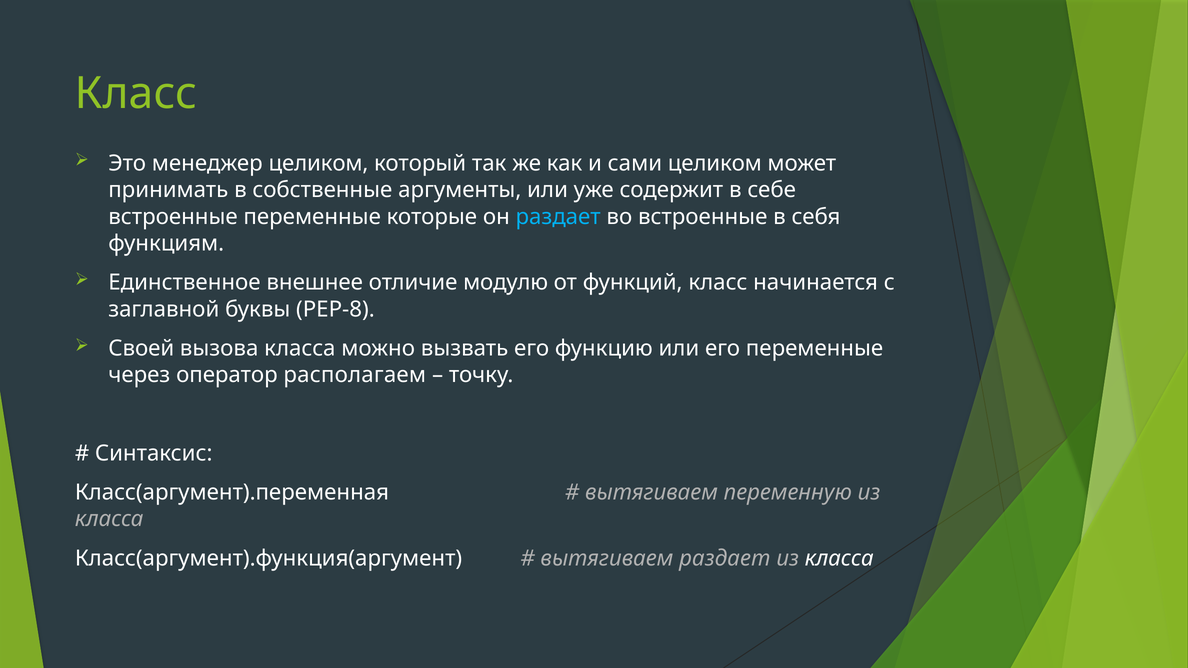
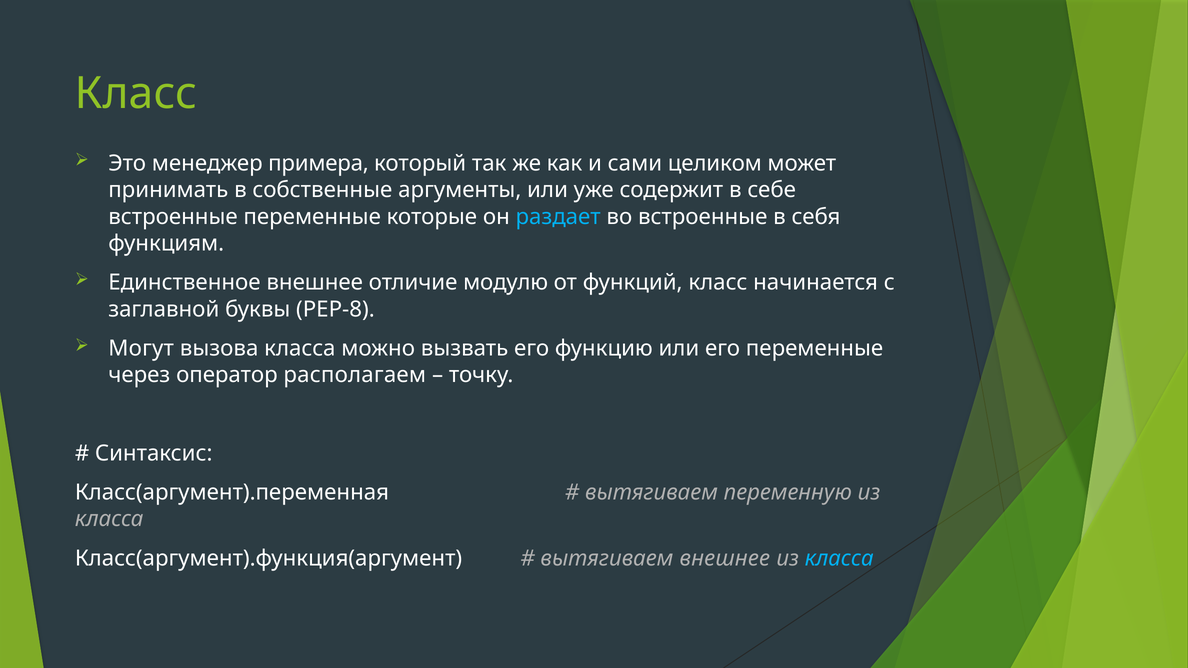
менеджер целиком: целиком -> примера
Своей: Своей -> Могут
вытягиваем раздает: раздает -> внешнее
класса at (839, 558) colour: white -> light blue
